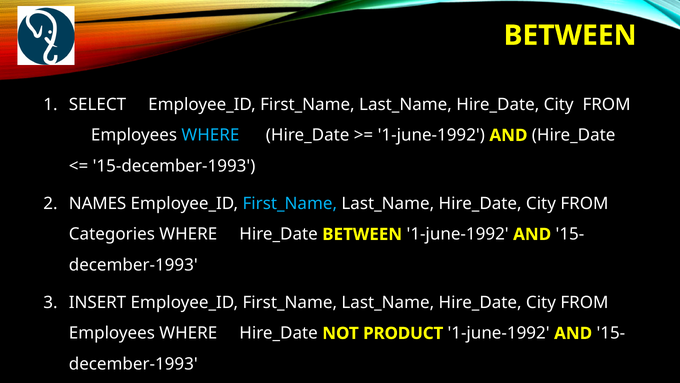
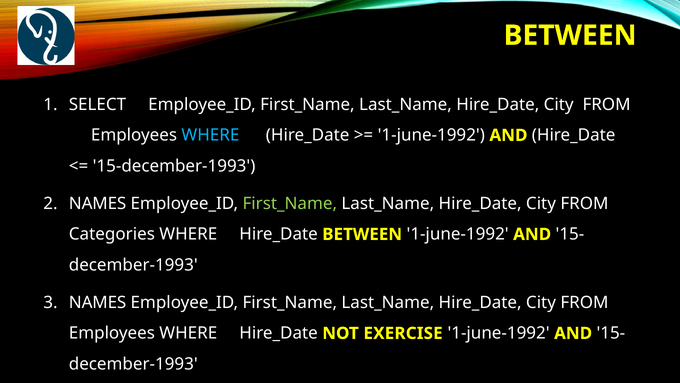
First_Name at (290, 203) colour: light blue -> light green
INSERT at (98, 302): INSERT -> NAMES
PRODUCT: PRODUCT -> EXERCISE
